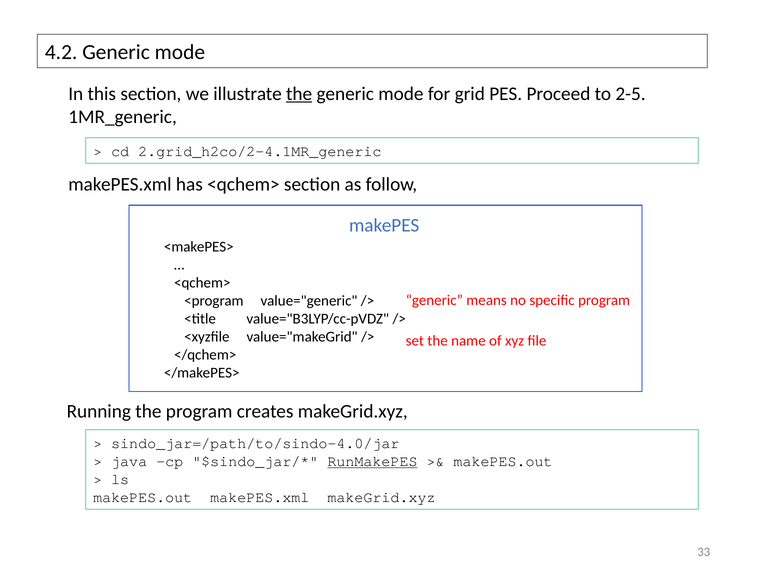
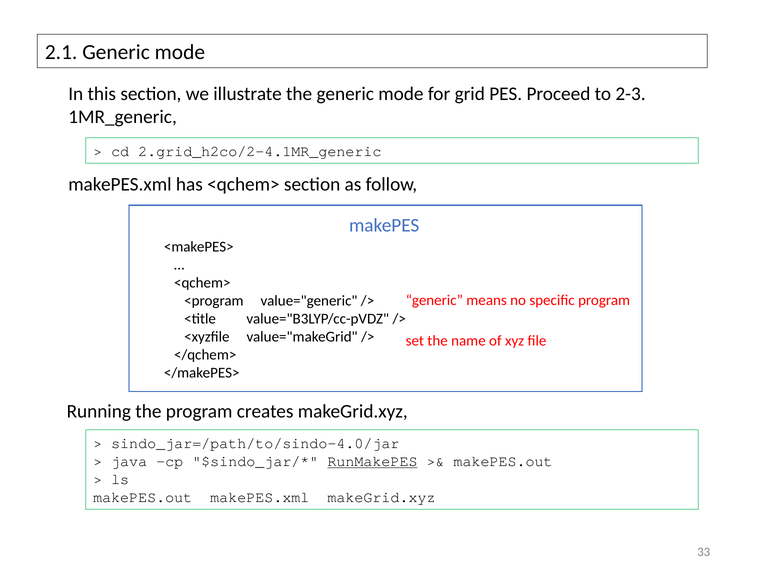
4.2: 4.2 -> 2.1
the at (299, 94) underline: present -> none
2-5: 2-5 -> 2-3
